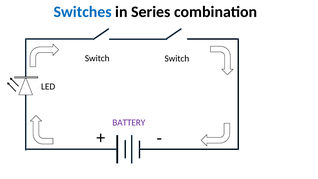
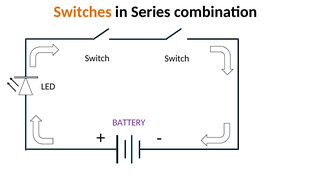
Switches colour: blue -> orange
